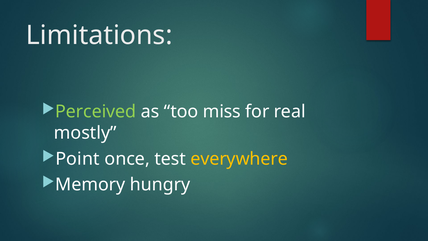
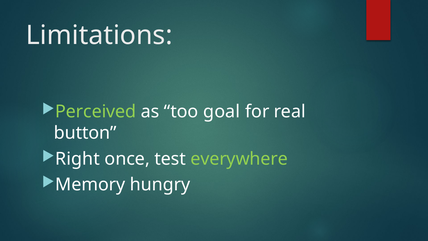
miss: miss -> goal
mostly: mostly -> button
Point: Point -> Right
everywhere colour: yellow -> light green
